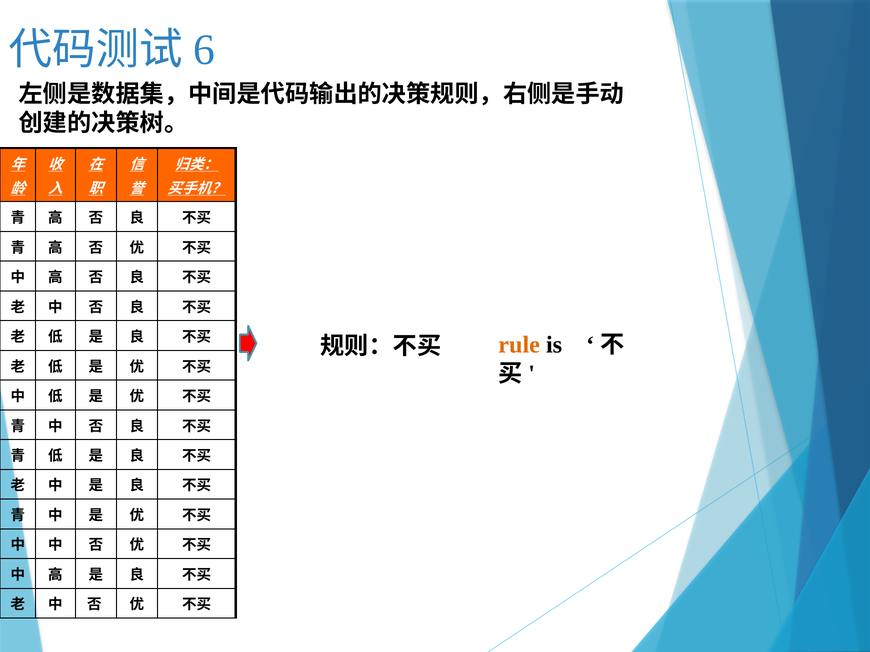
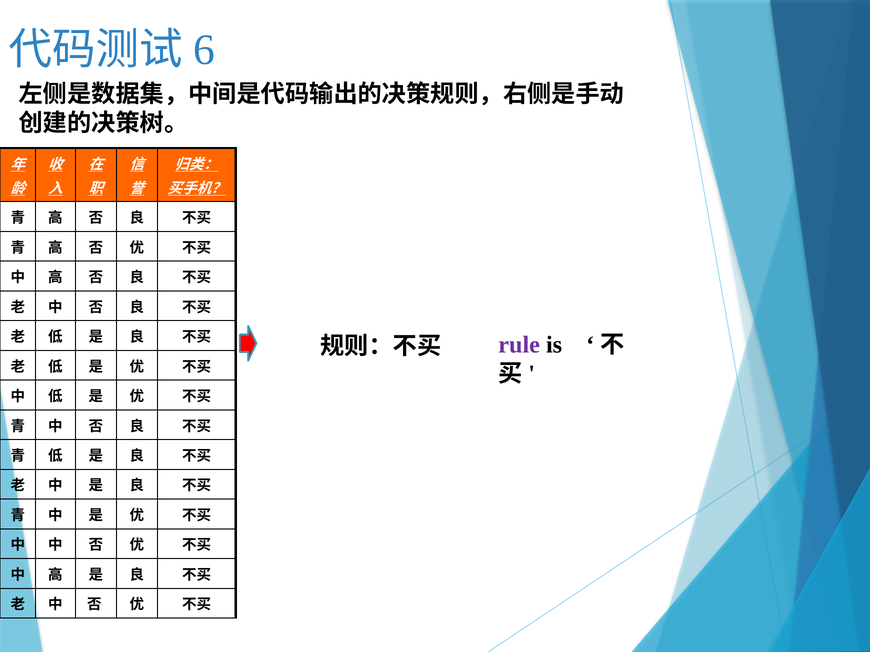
rule colour: orange -> purple
